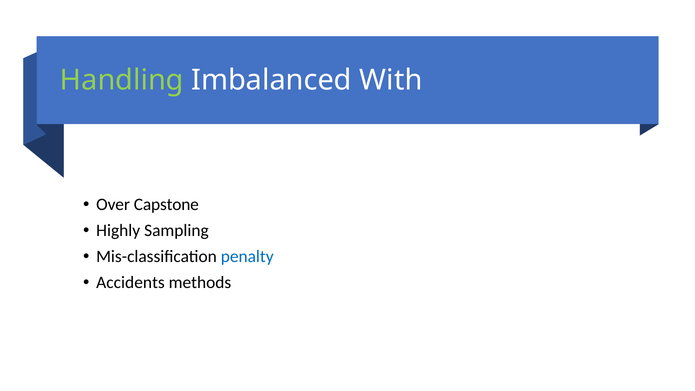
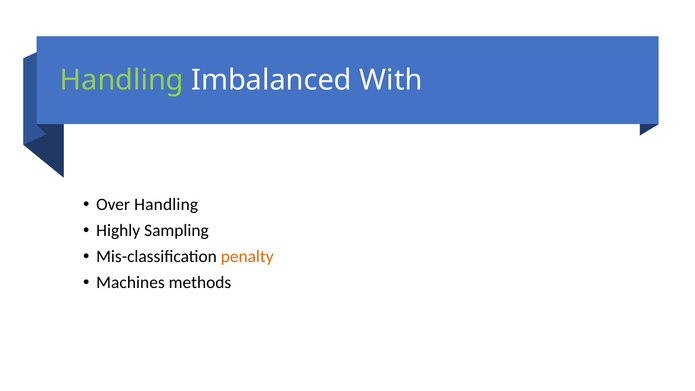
Over Capstone: Capstone -> Handling
penalty colour: blue -> orange
Accidents: Accidents -> Machines
